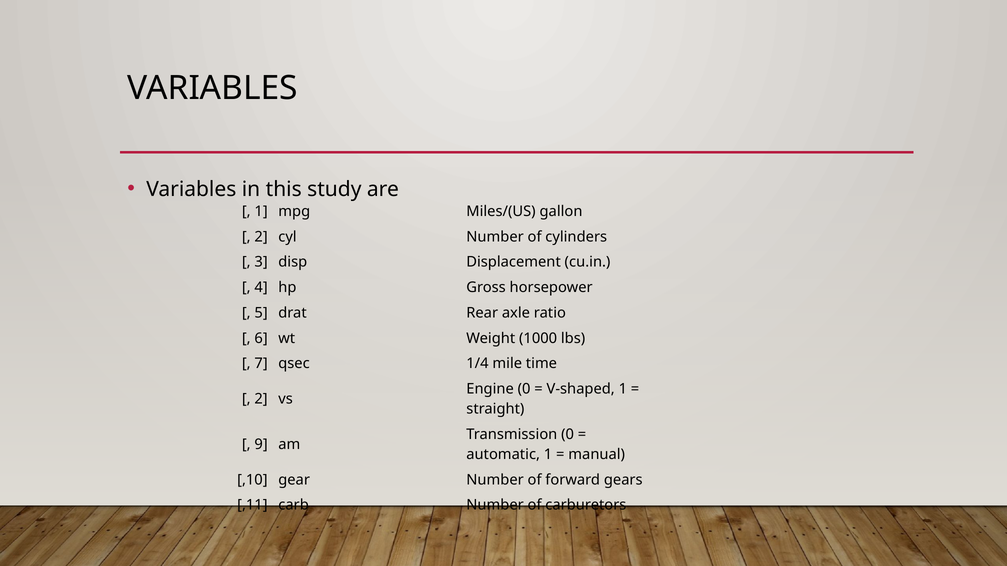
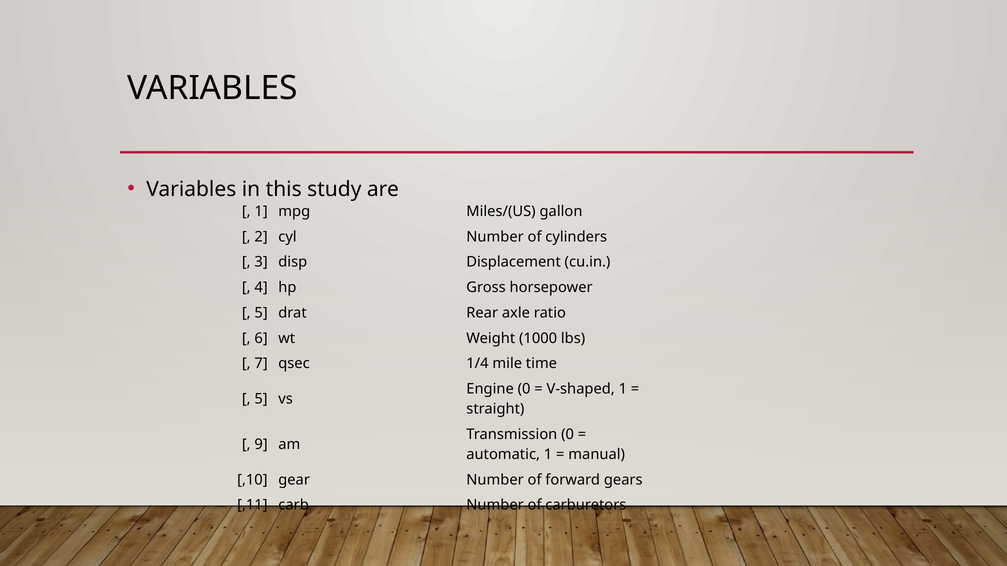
2 at (261, 399): 2 -> 5
